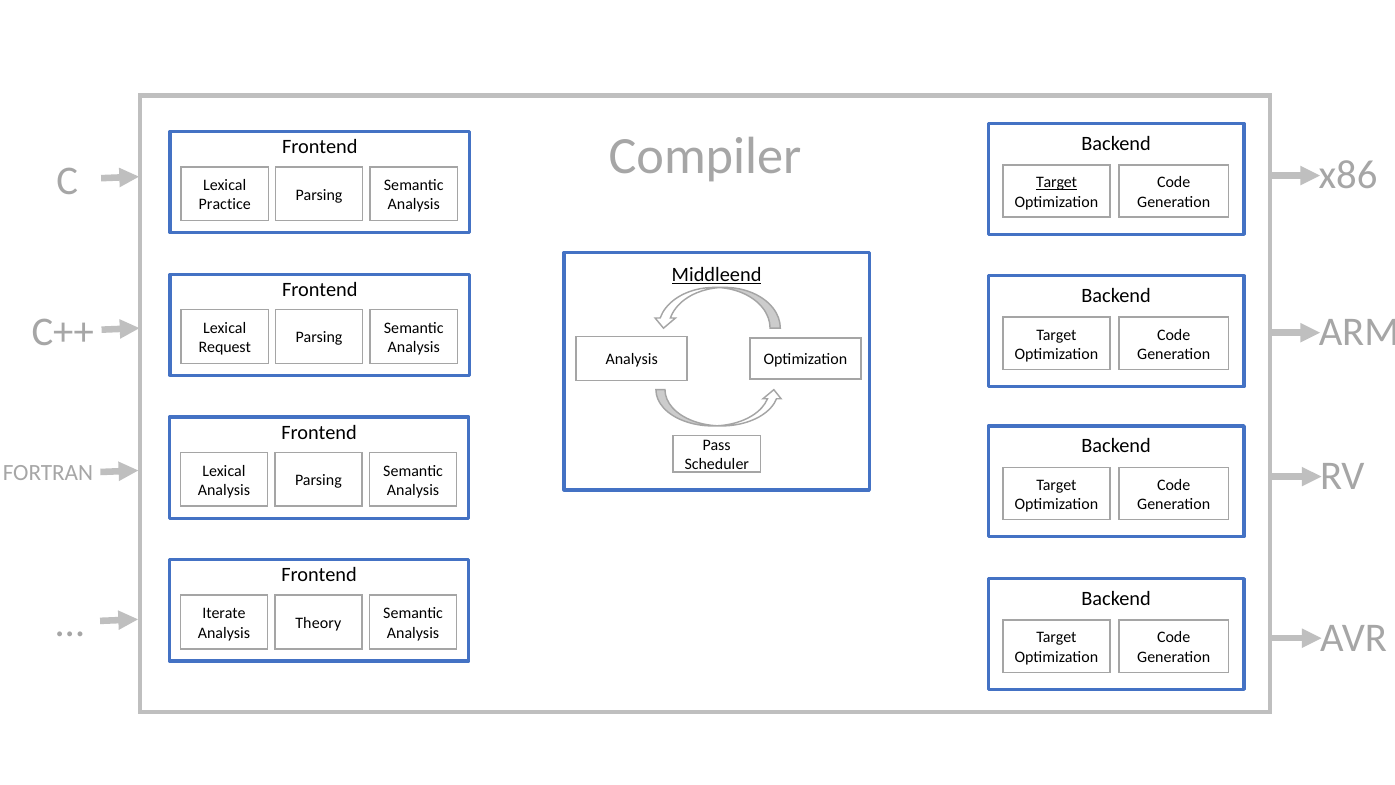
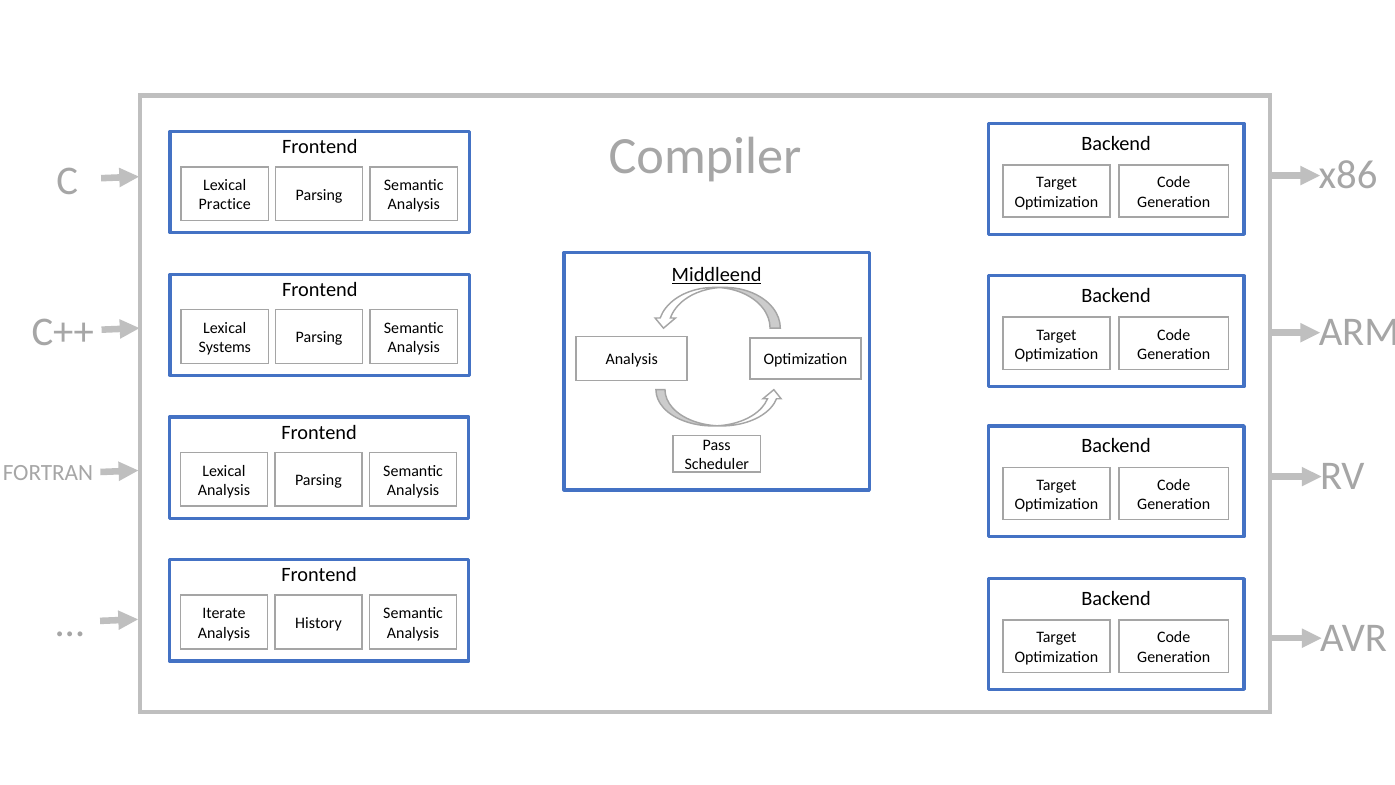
Target at (1057, 183) underline: present -> none
Request: Request -> Systems
Theory: Theory -> History
